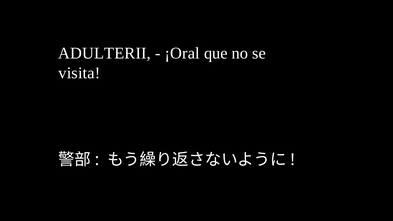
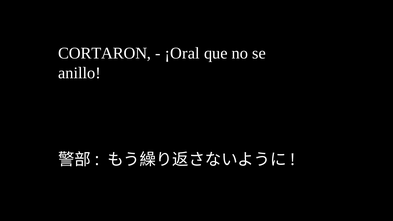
ADULTERII: ADULTERII -> CORTARON
visita: visita -> anillo
